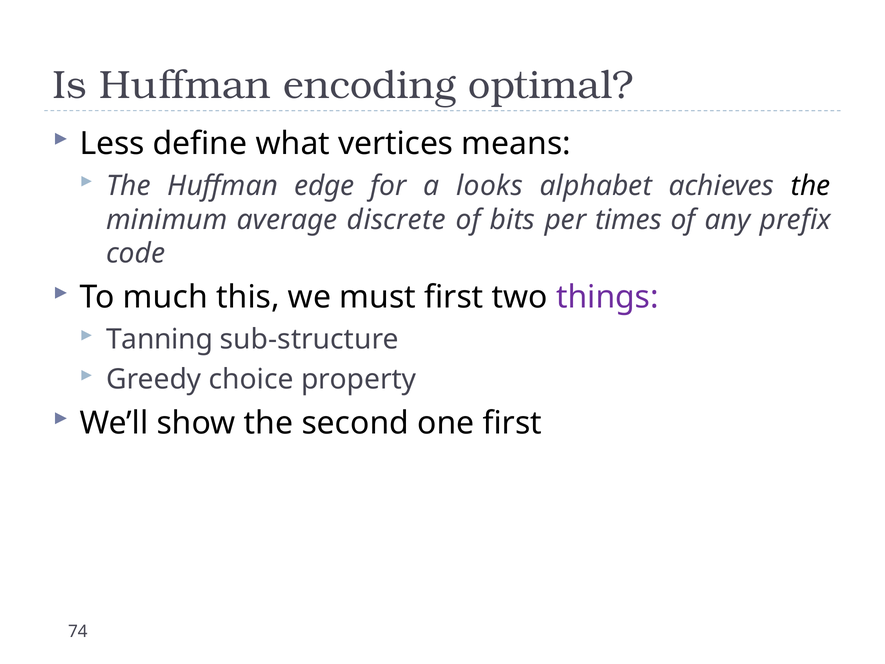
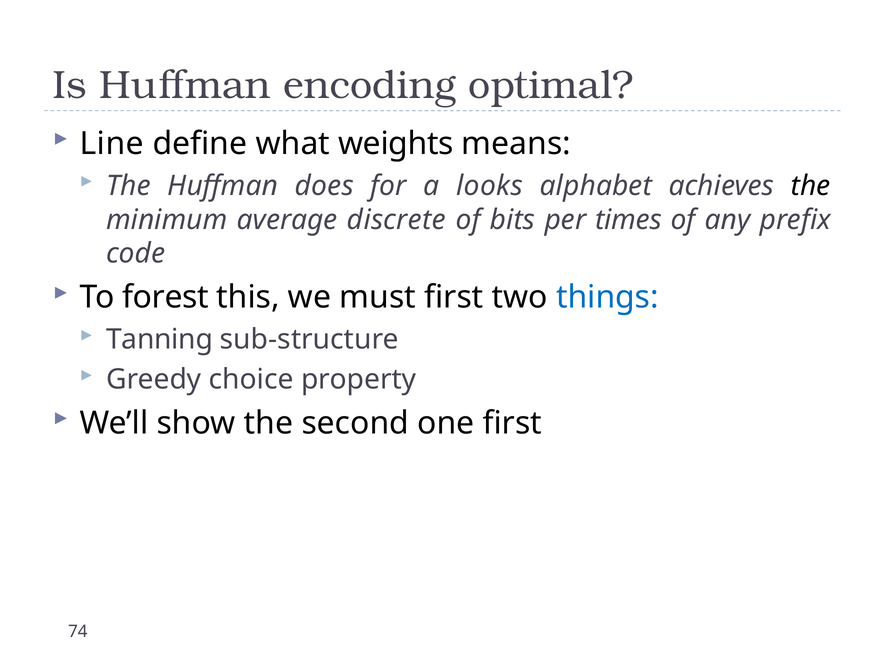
Less: Less -> Line
vertices: vertices -> weights
edge: edge -> does
much: much -> forest
things colour: purple -> blue
